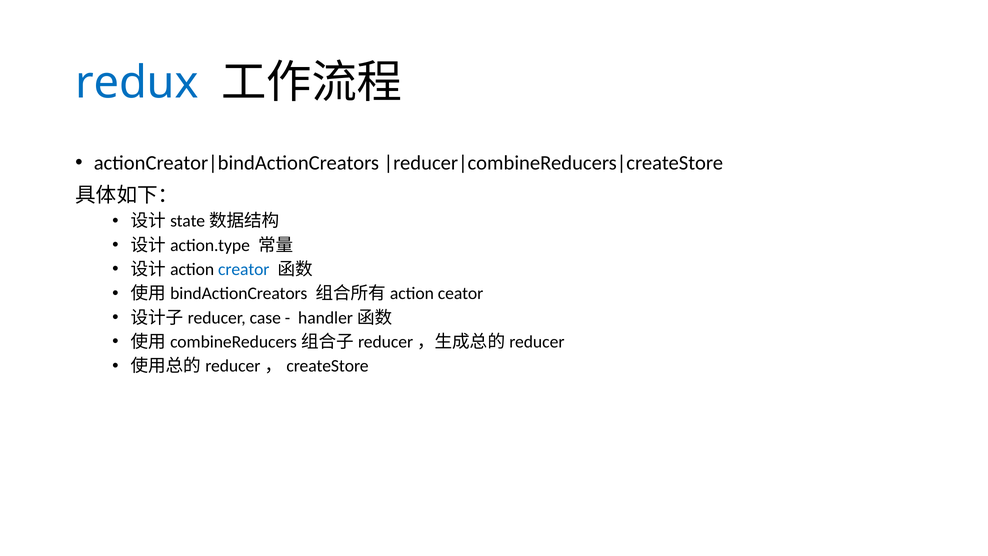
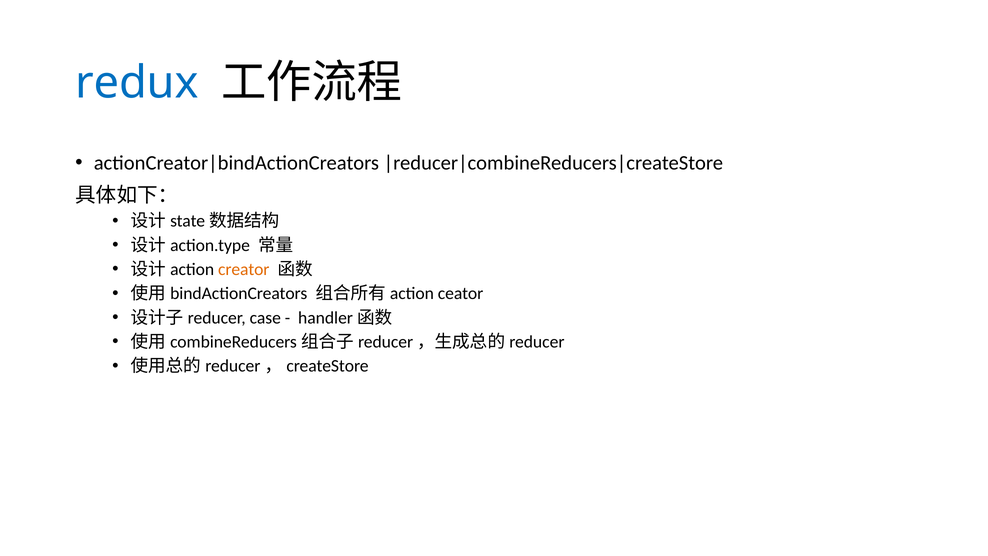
creator colour: blue -> orange
